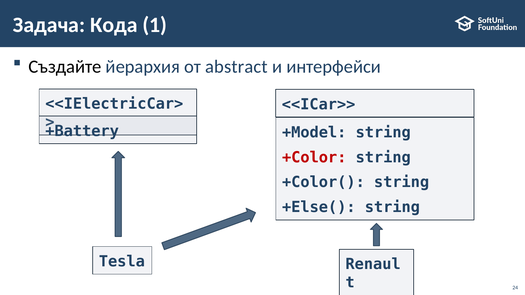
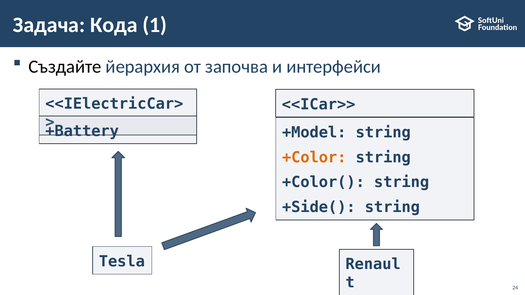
abstract: abstract -> започва
+Color colour: red -> orange
+Else(: +Else( -> +Side(
